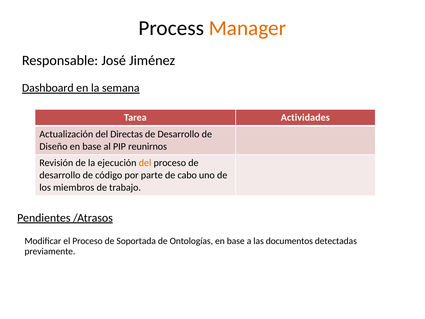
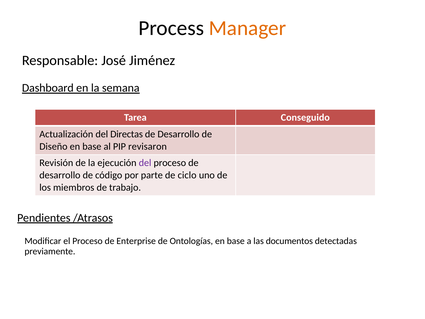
Actividades: Actividades -> Conseguido
reunirnos: reunirnos -> revisaron
del at (145, 163) colour: orange -> purple
cabo: cabo -> ciclo
Soportada: Soportada -> Enterprise
